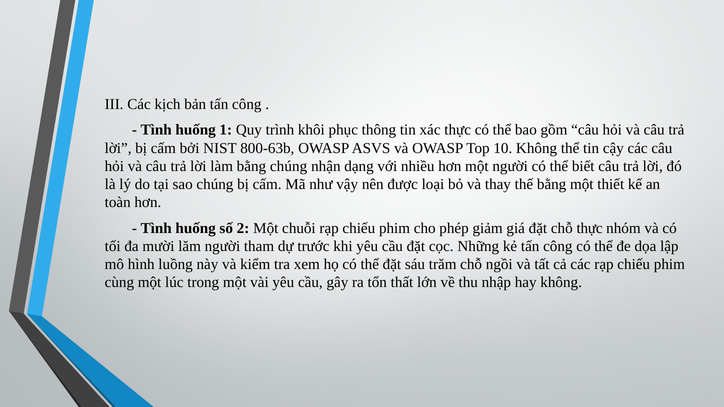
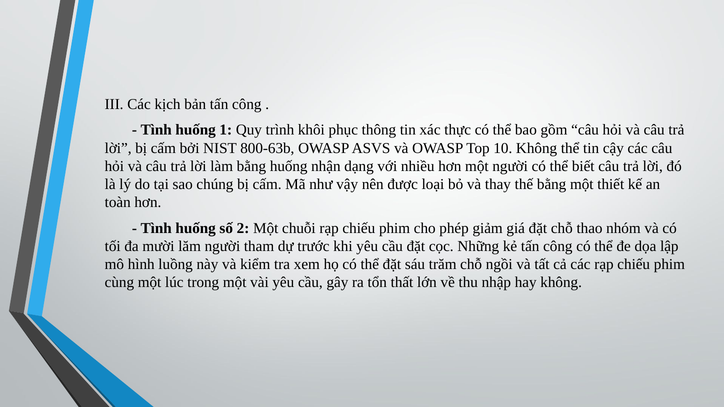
bằng chúng: chúng -> huống
chỗ thực: thực -> thao
